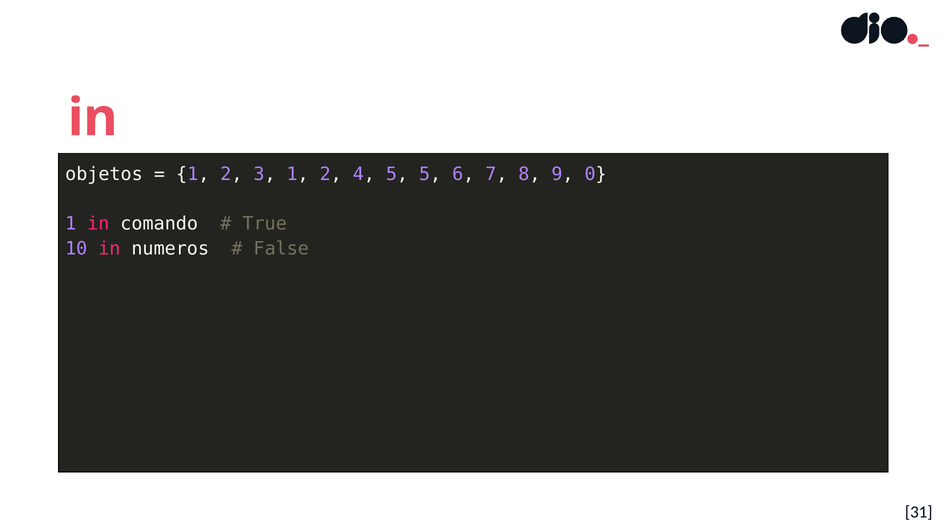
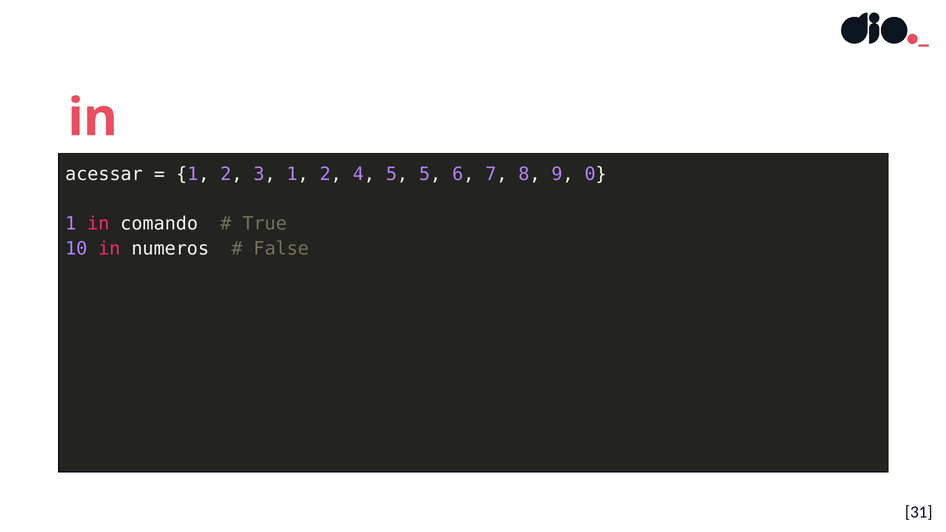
objetos: objetos -> acessar
